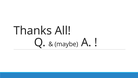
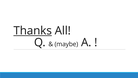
Thanks underline: none -> present
